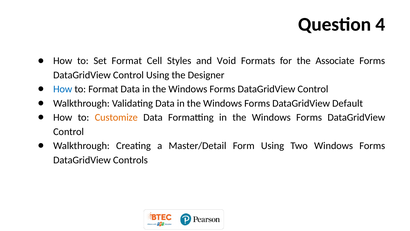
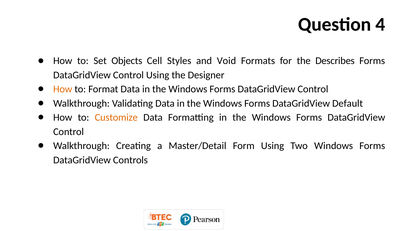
Set Format: Format -> Objects
Associate: Associate -> Describes
How at (63, 89) colour: blue -> orange
